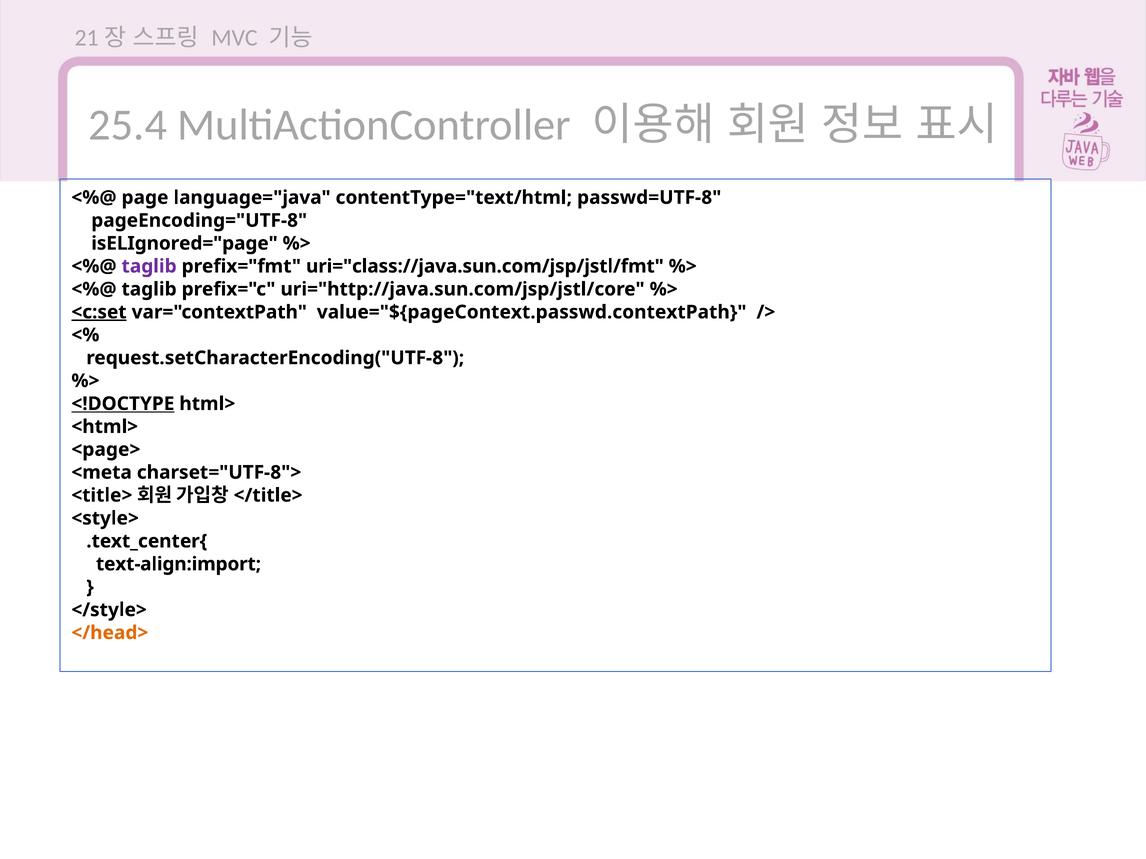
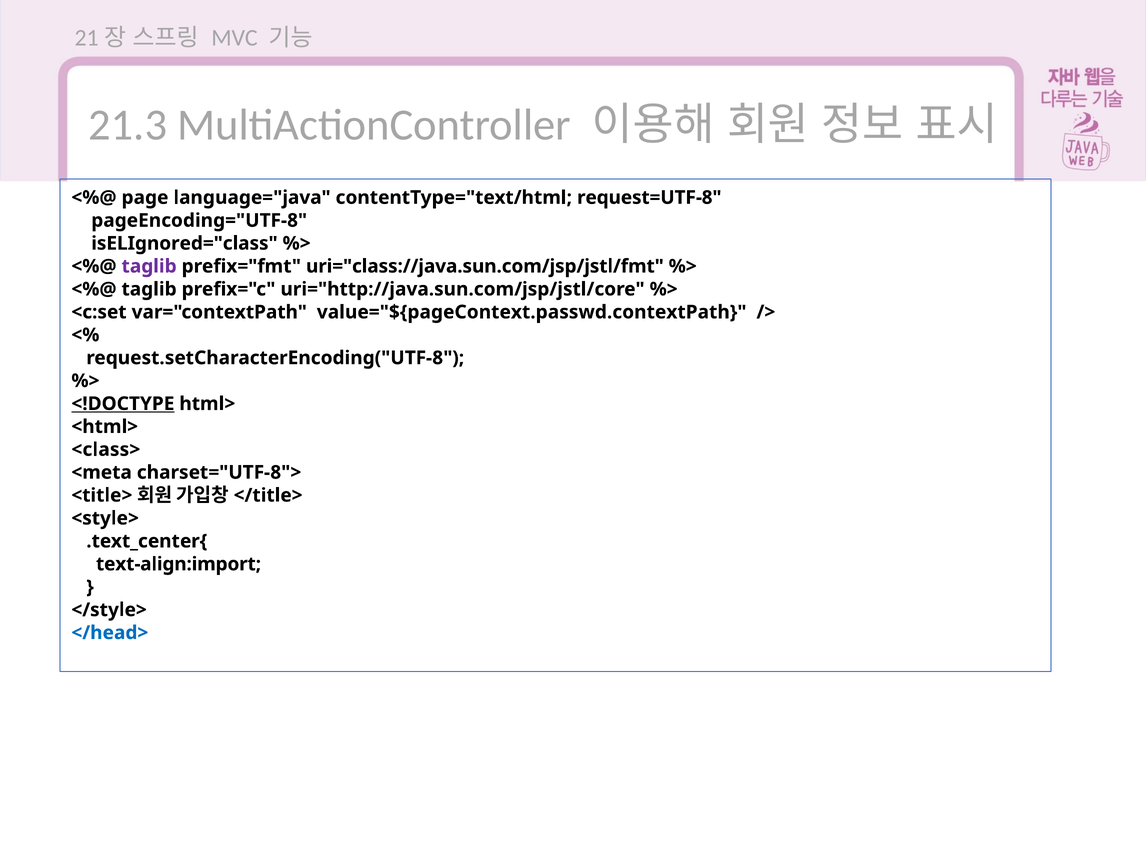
25.4: 25.4 -> 21.3
passwd=UTF-8: passwd=UTF-8 -> request=UTF-8
isELIgnored="page: isELIgnored="page -> isELIgnored="class
<c:set underline: present -> none
<page>: <page> -> <class>
</head> colour: orange -> blue
